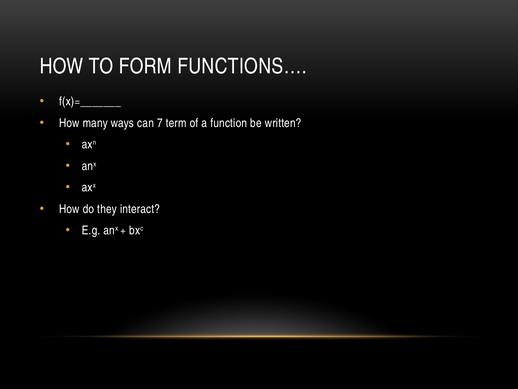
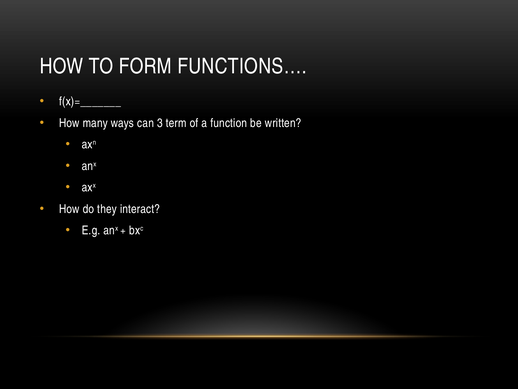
7: 7 -> 3
